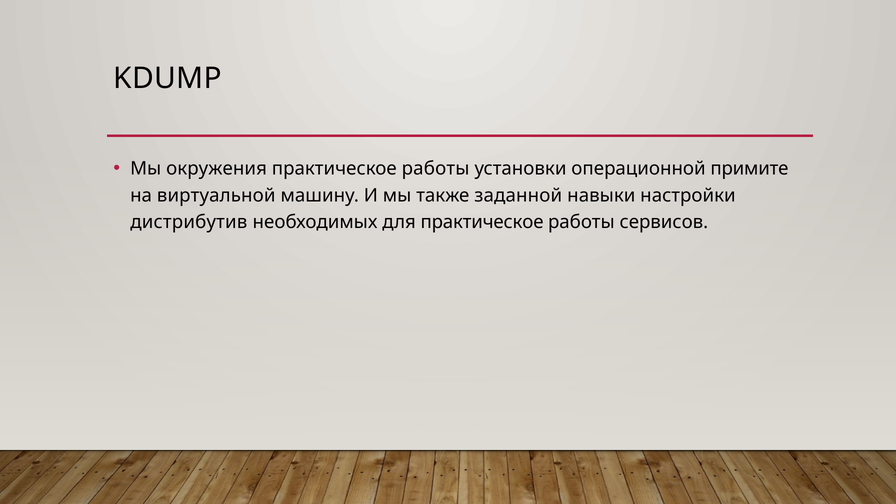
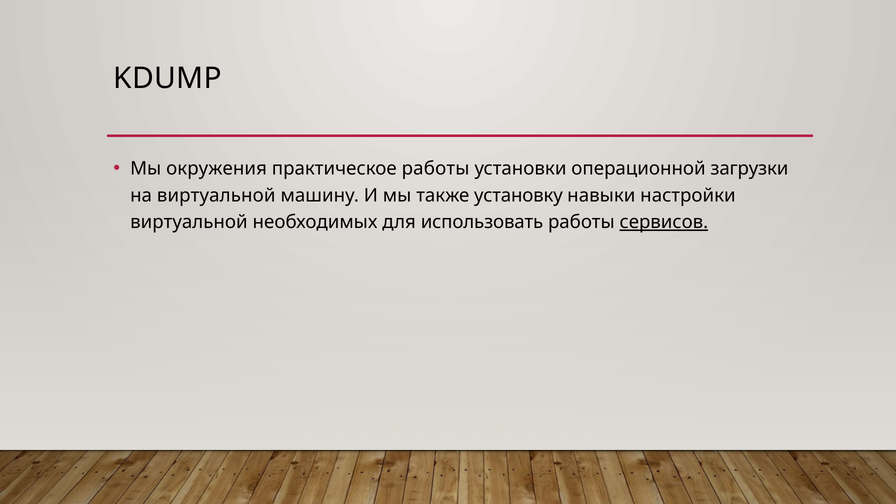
примите: примите -> загрузки
заданной: заданной -> установку
дистрибутив at (189, 222): дистрибутив -> виртуальной
для практическое: практическое -> использовать
сервисов underline: none -> present
